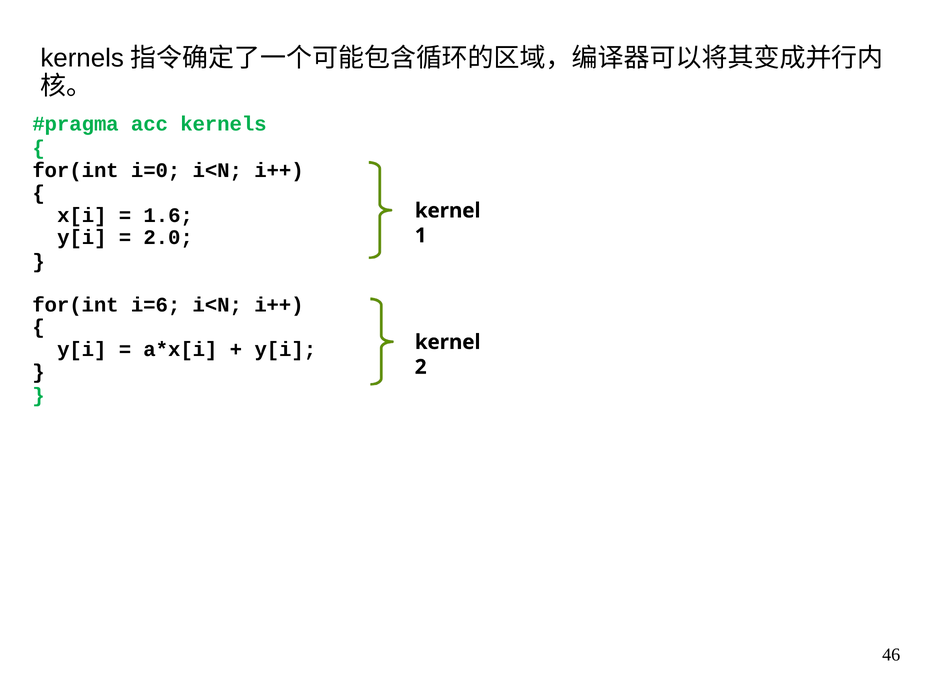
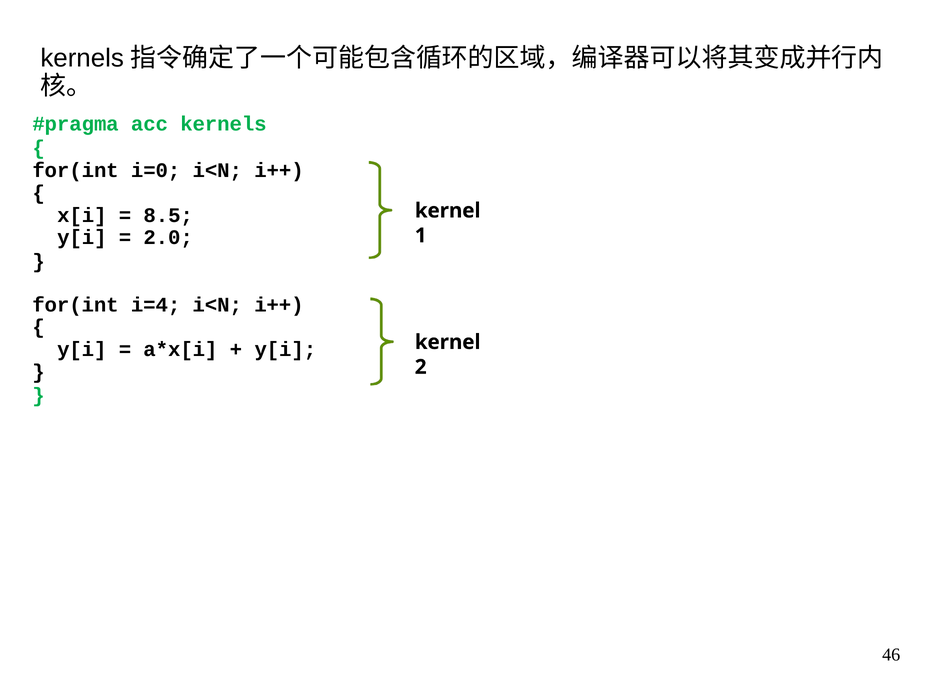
1.6: 1.6 -> 8.5
i=6: i=6 -> i=4
